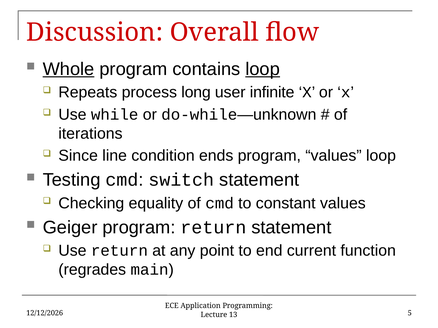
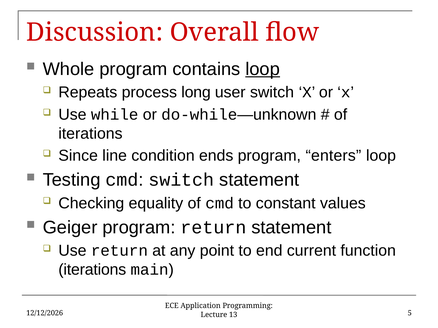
Whole underline: present -> none
user infinite: infinite -> switch
program values: values -> enters
regrades at (92, 270): regrades -> iterations
